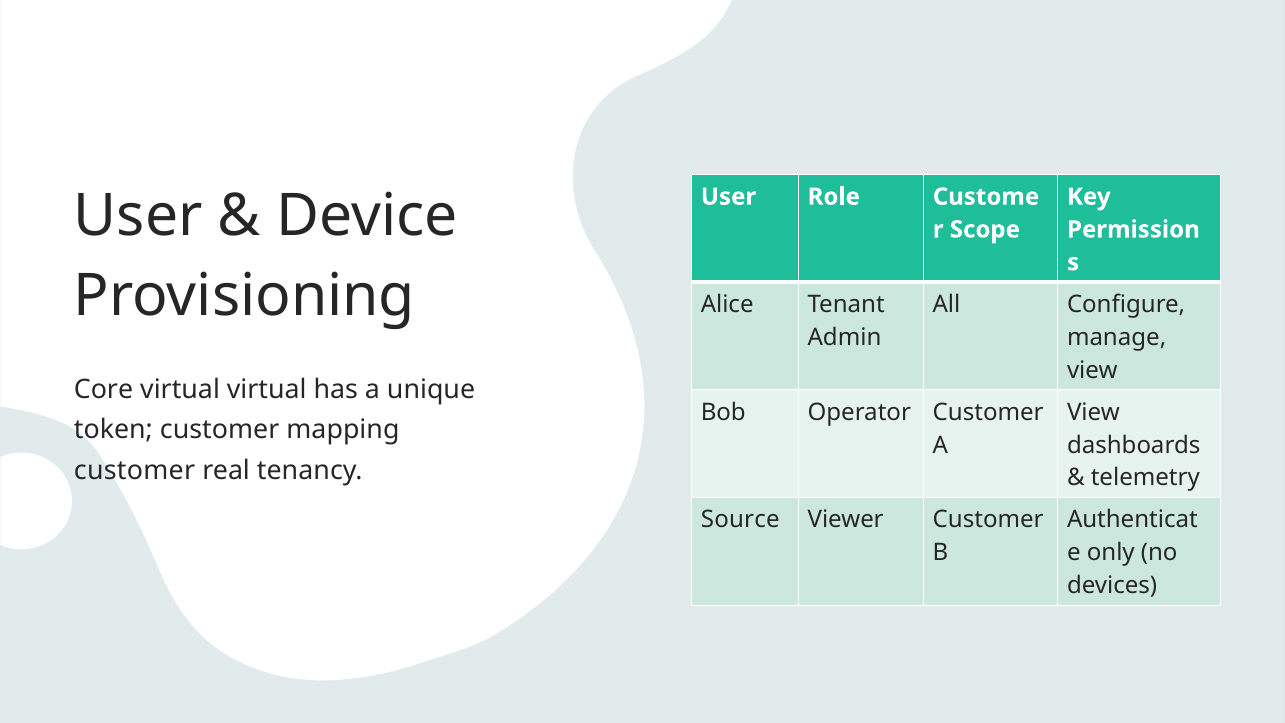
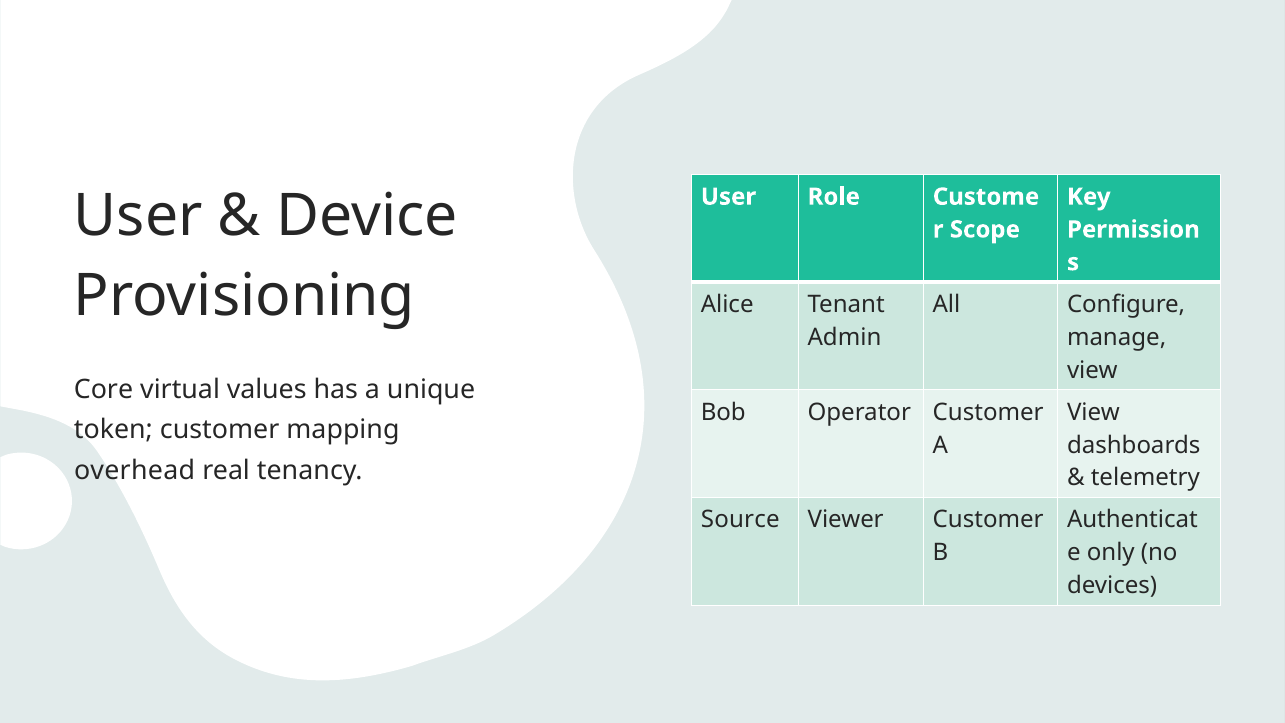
virtual virtual: virtual -> values
customer at (135, 470): customer -> overhead
